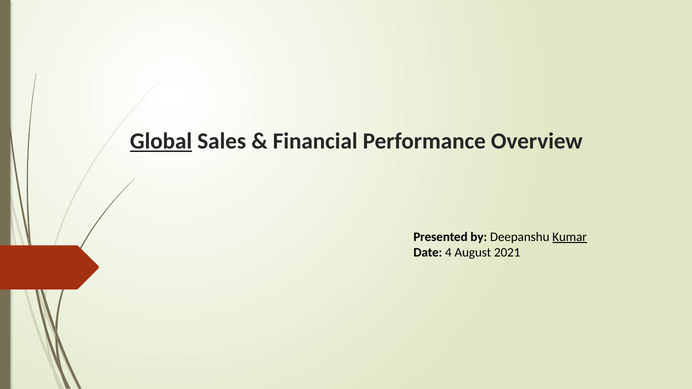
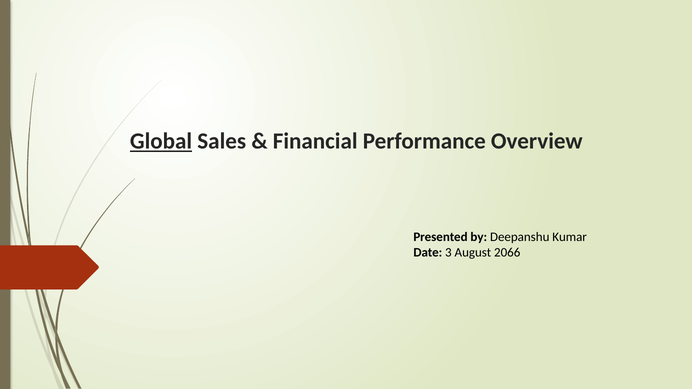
Kumar underline: present -> none
4: 4 -> 3
2021: 2021 -> 2066
